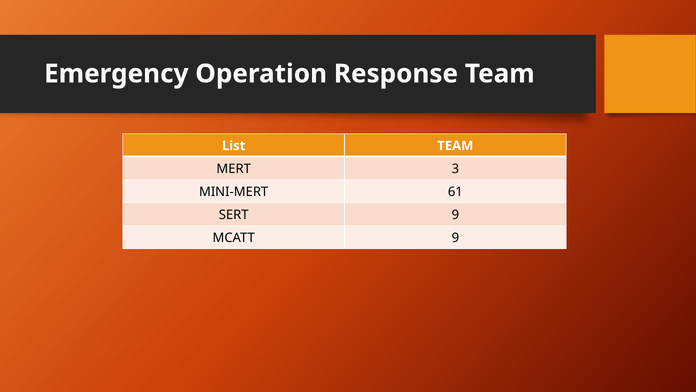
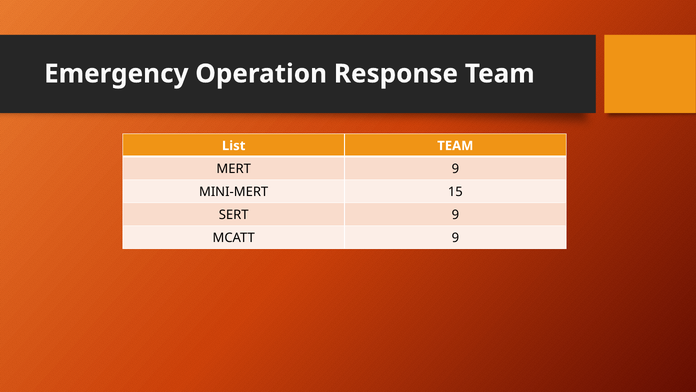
MERT 3: 3 -> 9
61: 61 -> 15
